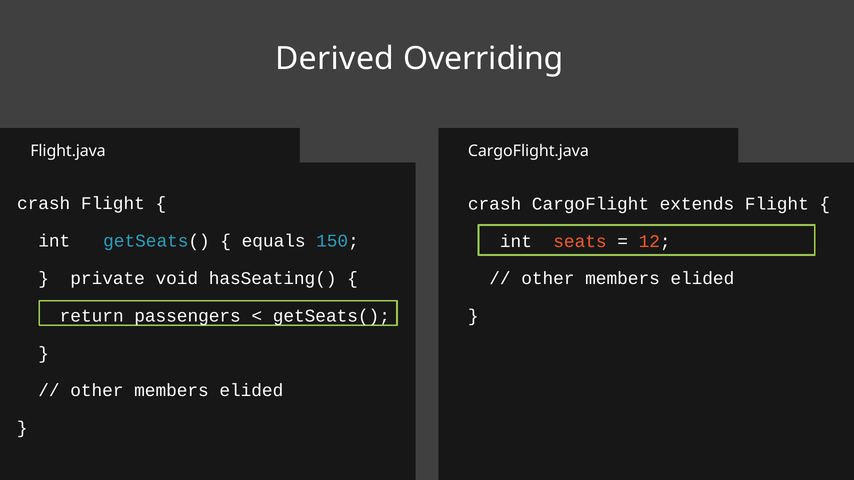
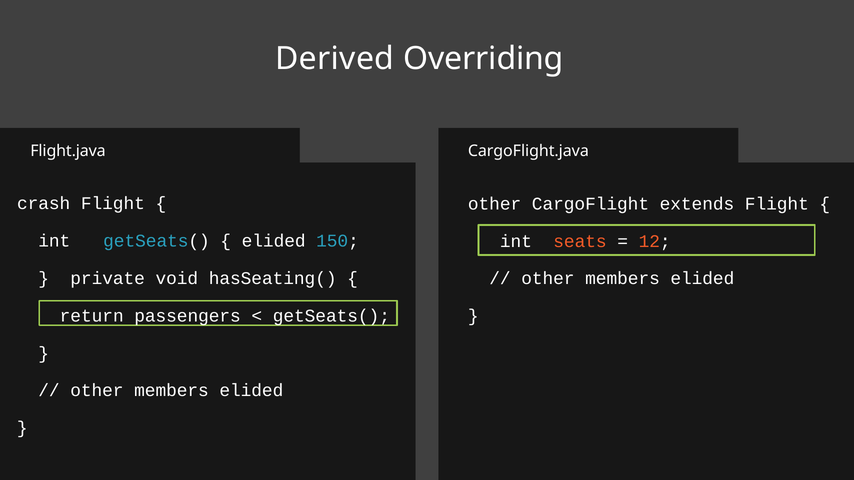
crash at (495, 204): crash -> other
equals at (274, 241): equals -> elided
